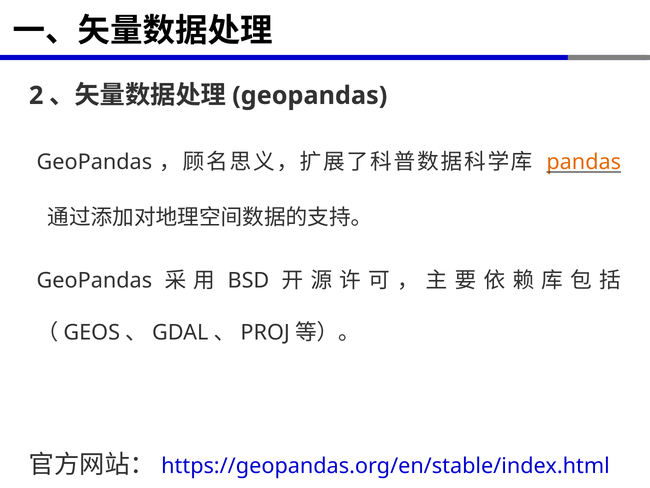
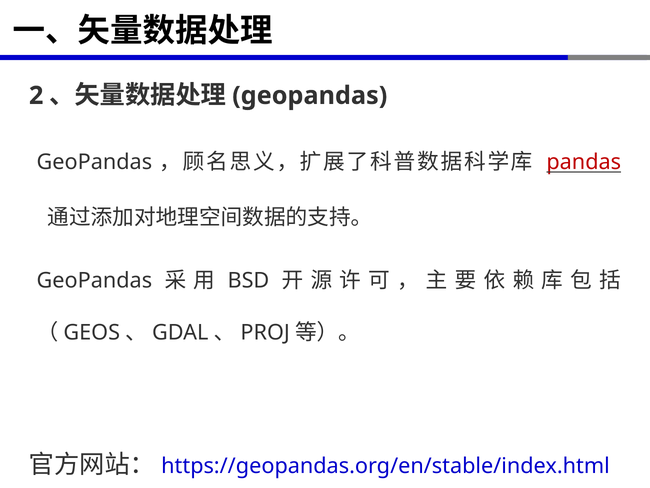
pandas colour: orange -> red
